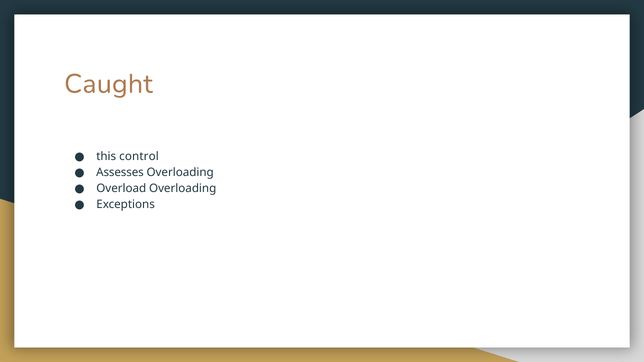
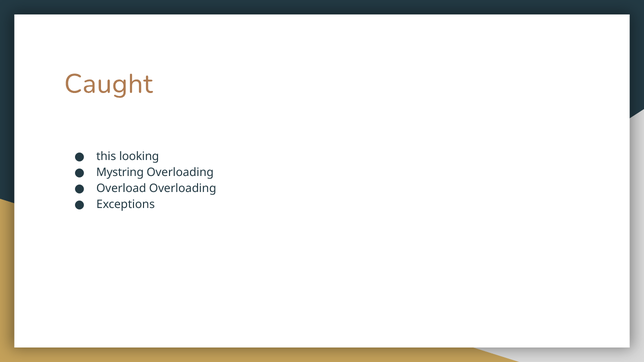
control: control -> looking
Assesses: Assesses -> Mystring
